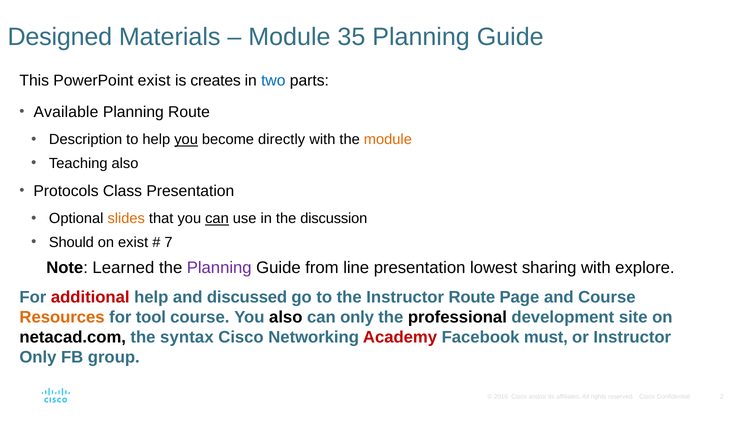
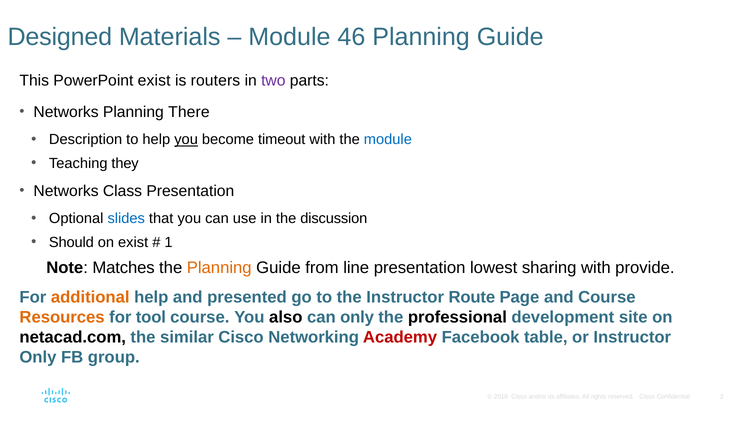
35: 35 -> 46
creates: creates -> routers
two colour: blue -> purple
Available at (66, 112): Available -> Networks
Planning Route: Route -> There
directly: directly -> timeout
module at (388, 140) colour: orange -> blue
Teaching also: also -> they
Protocols at (66, 191): Protocols -> Networks
slides colour: orange -> blue
can at (217, 219) underline: present -> none
7: 7 -> 1
Learned: Learned -> Matches
Planning at (219, 268) colour: purple -> orange
explore: explore -> provide
additional colour: red -> orange
discussed: discussed -> presented
syntax: syntax -> similar
must: must -> table
